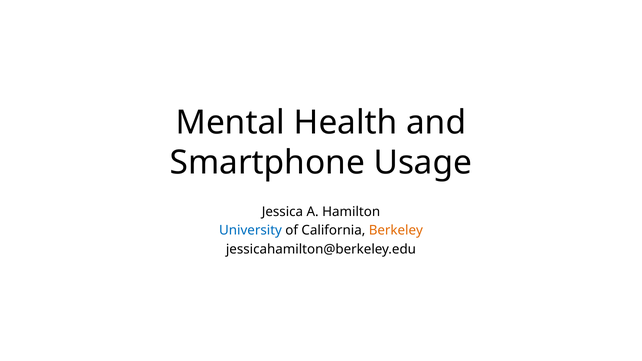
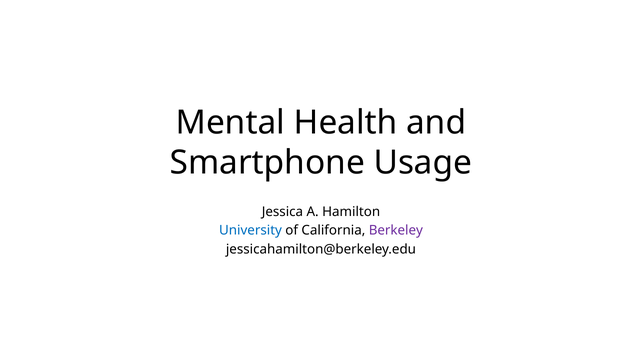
Berkeley colour: orange -> purple
